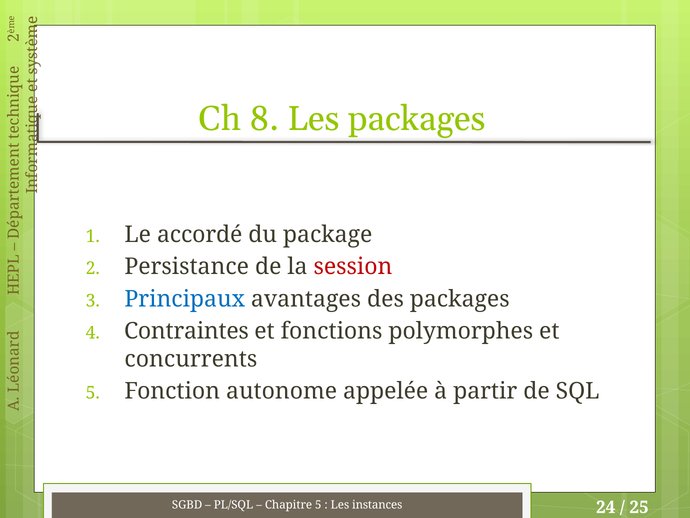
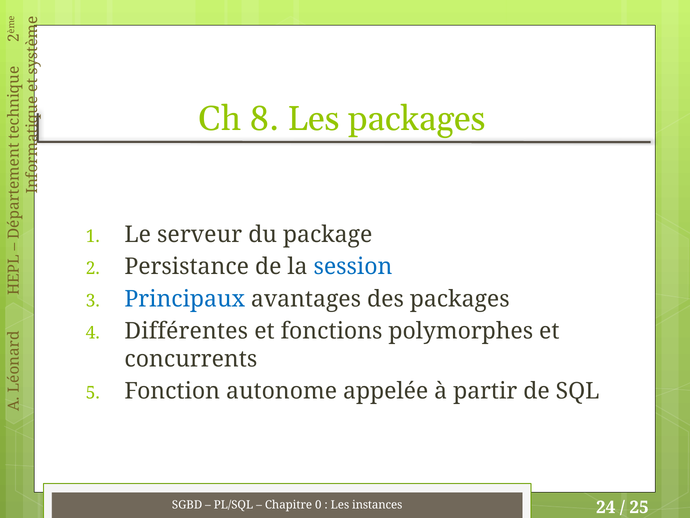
accordé: accordé -> serveur
session colour: red -> blue
Contraintes: Contraintes -> Différentes
Chapitre 5: 5 -> 0
